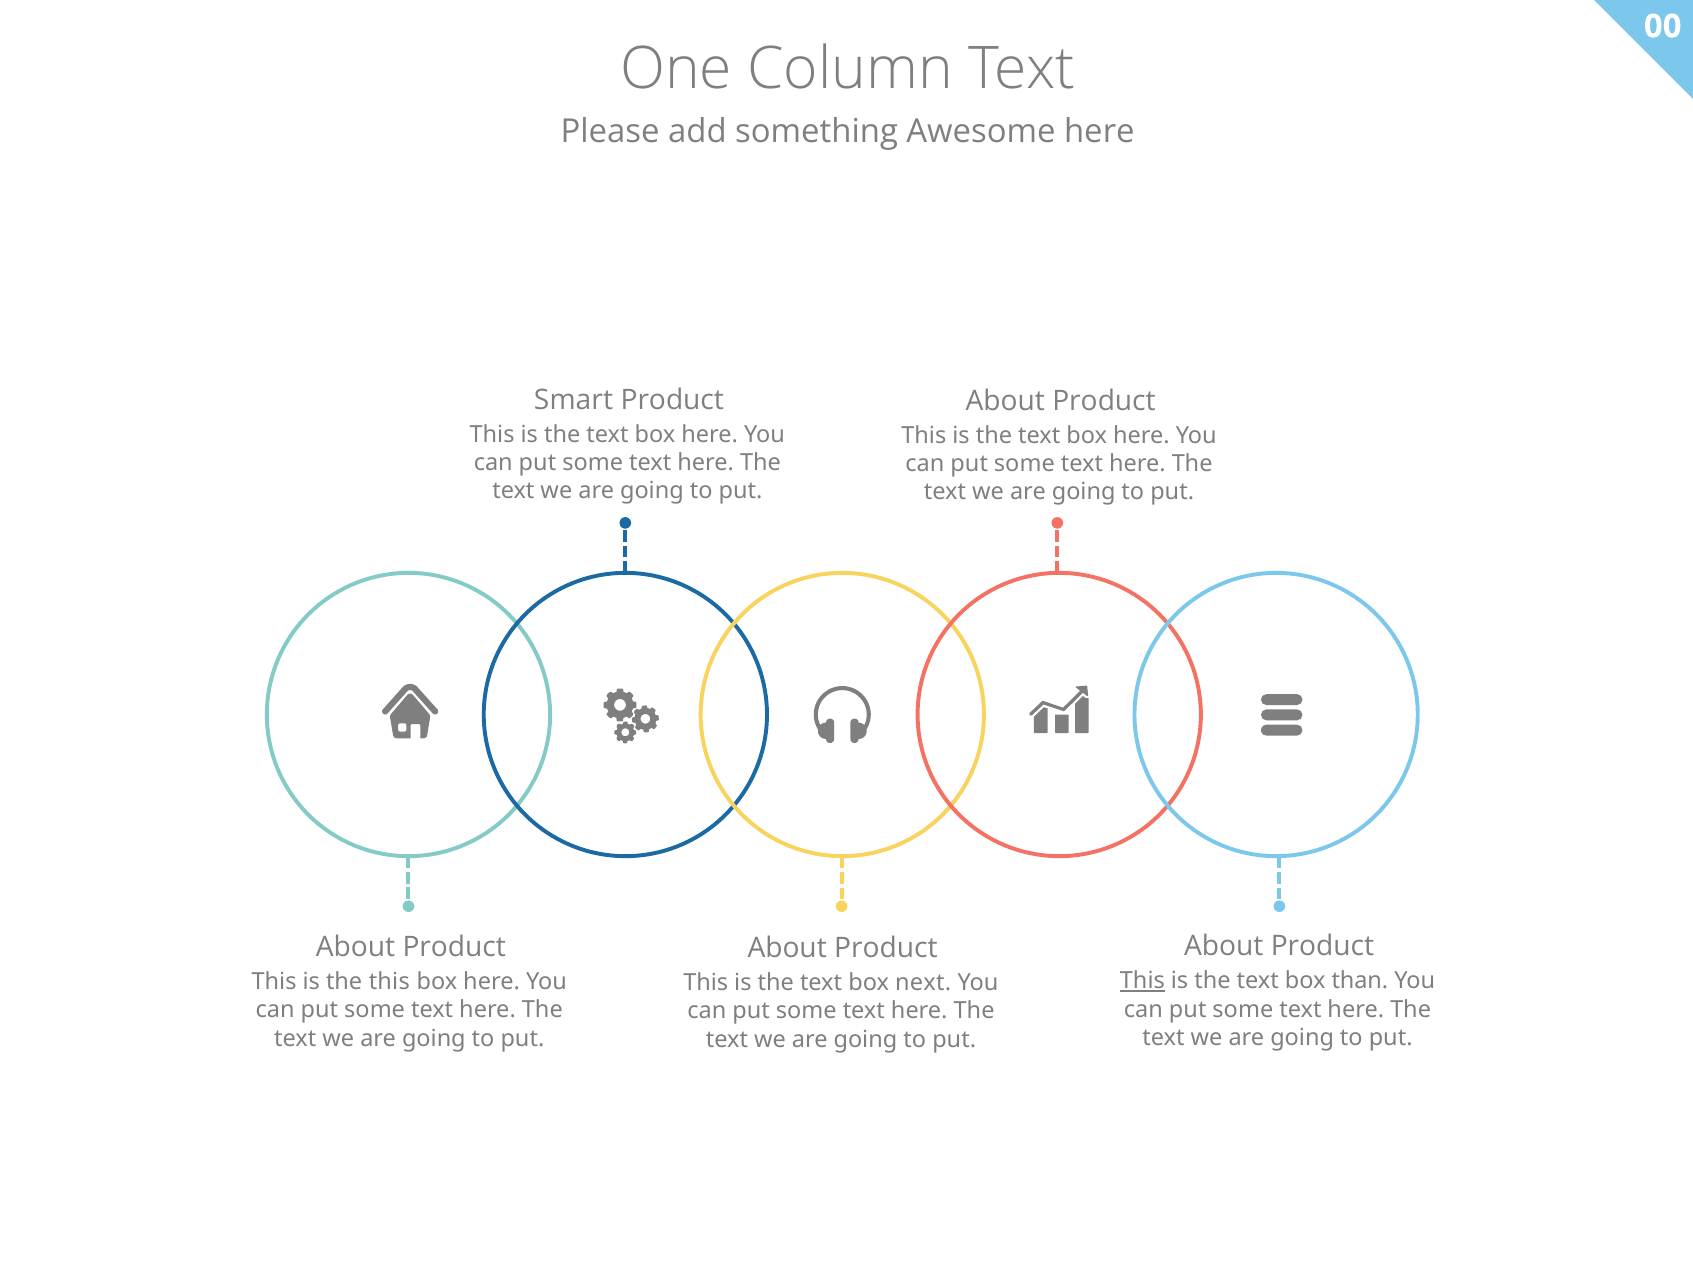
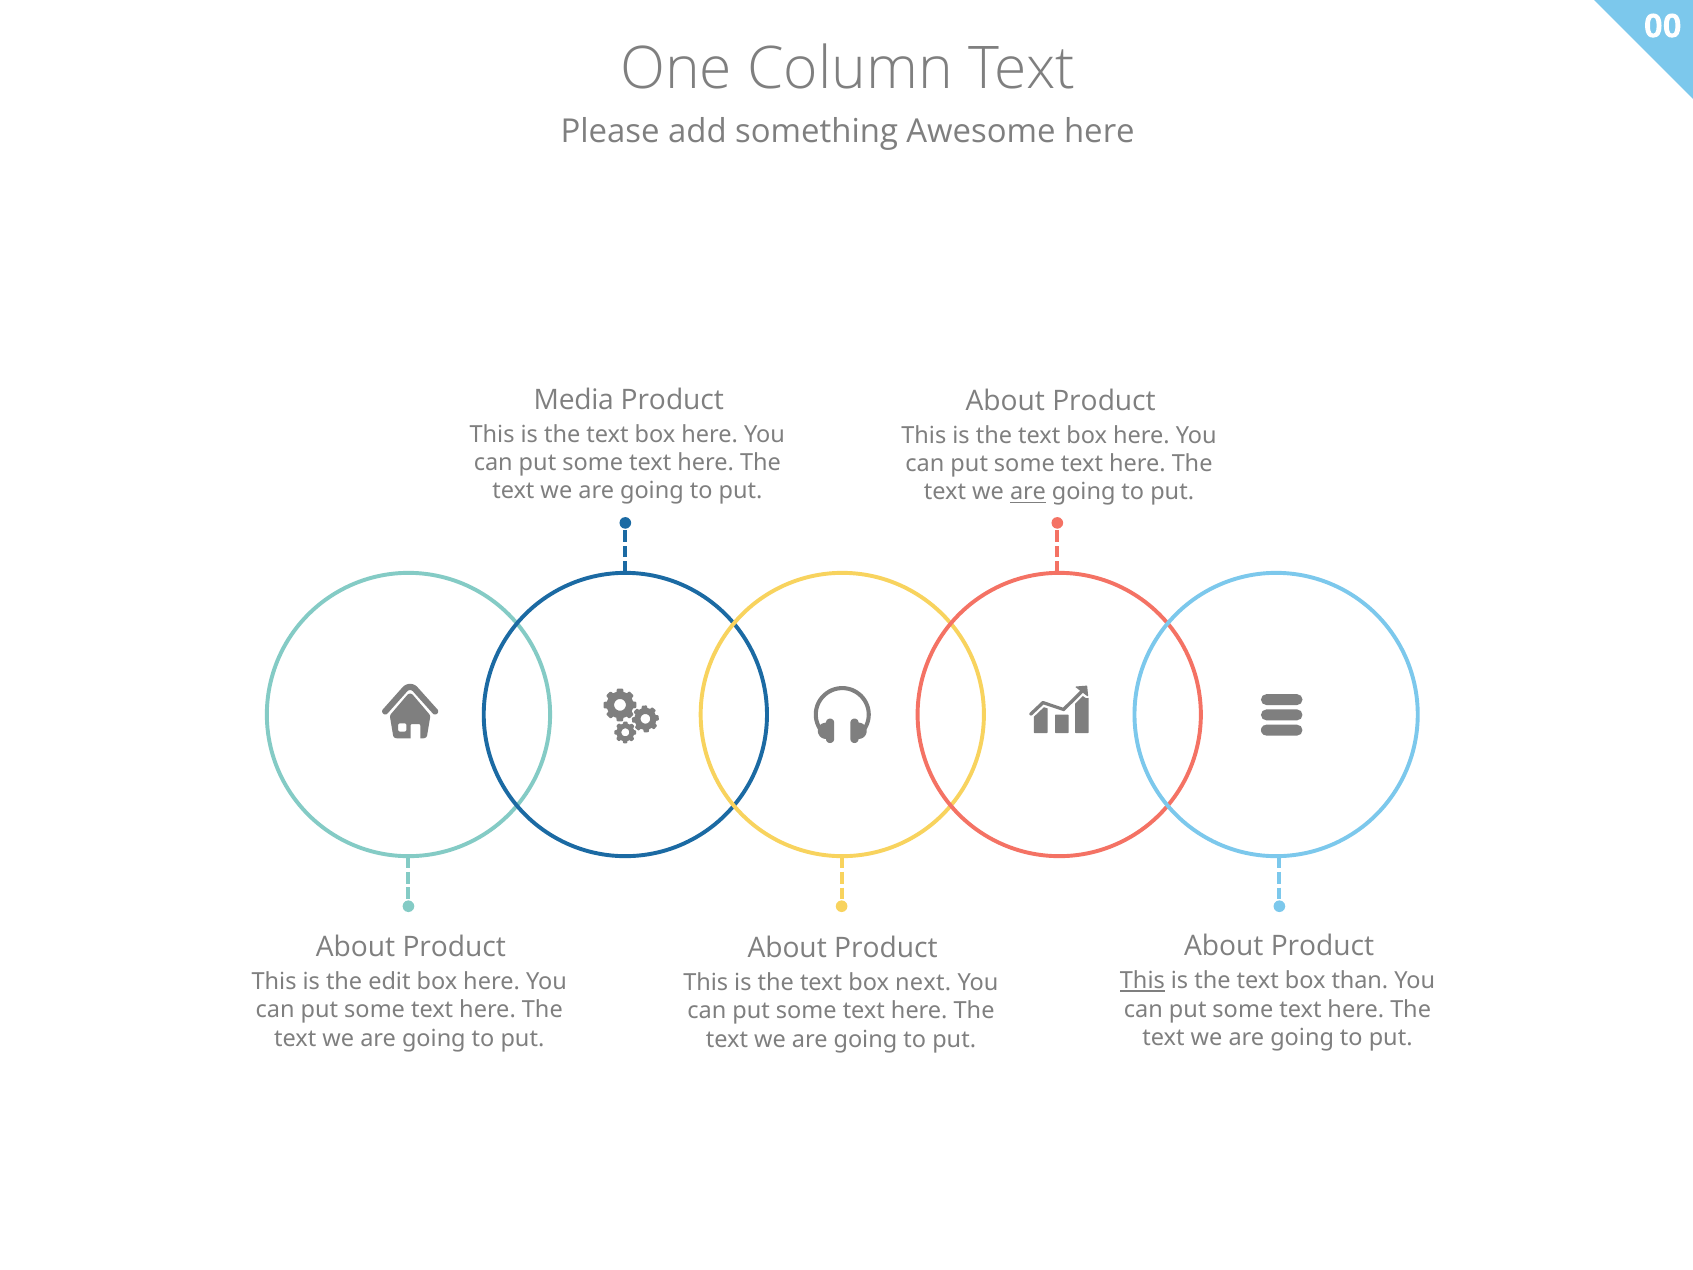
Smart: Smart -> Media
are at (1028, 492) underline: none -> present
the this: this -> edit
